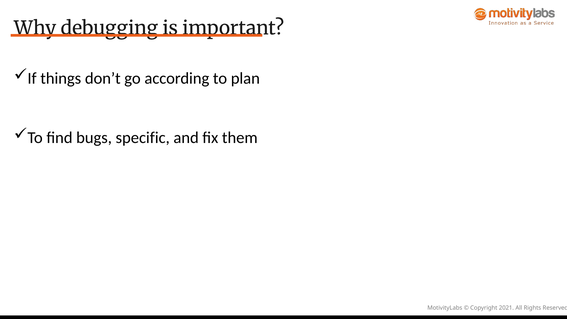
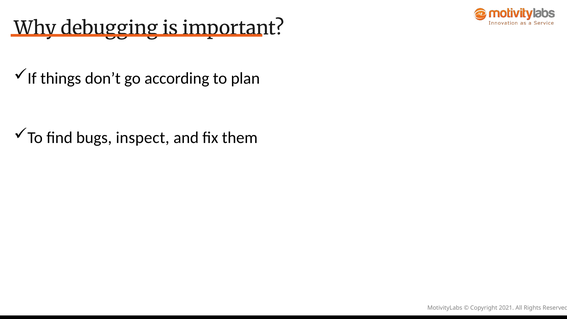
specific: specific -> inspect
